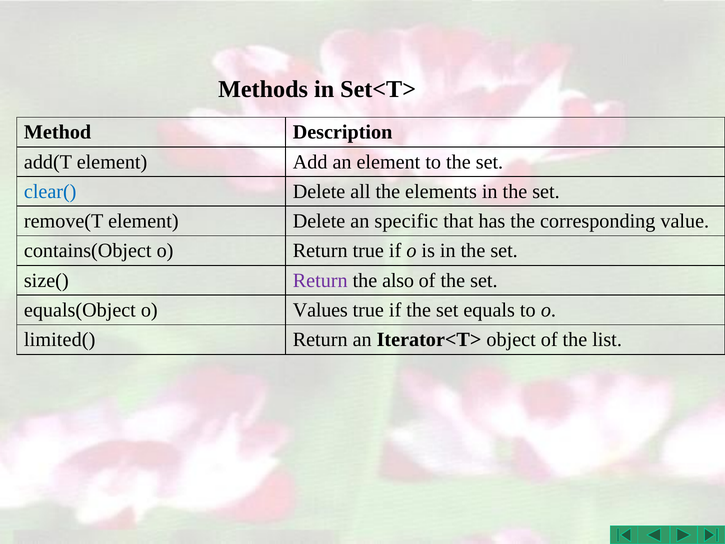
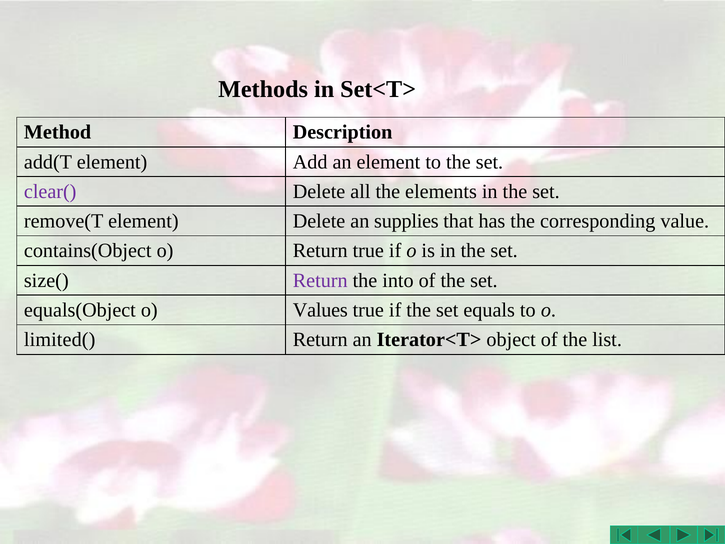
clear( colour: blue -> purple
specific: specific -> supplies
also: also -> into
